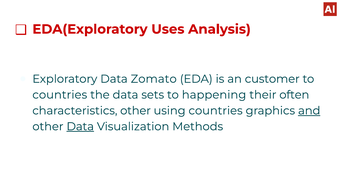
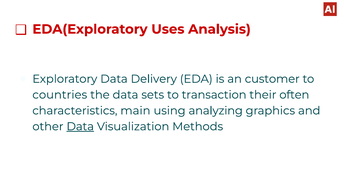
Zomato: Zomato -> Delivery
happening: happening -> transaction
characteristics other: other -> main
using countries: countries -> analyzing
and underline: present -> none
